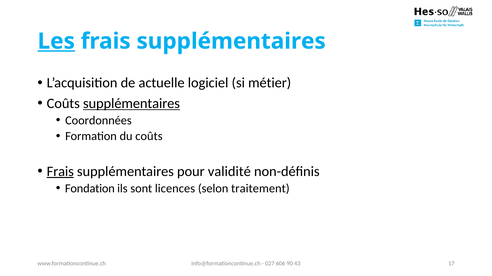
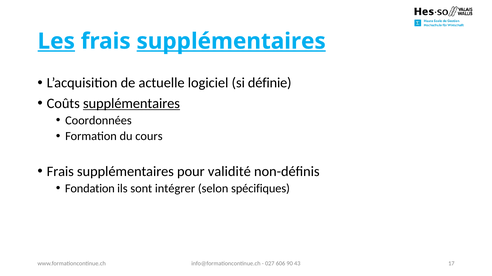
supplémentaires at (231, 41) underline: none -> present
métier: métier -> définie
du coûts: coûts -> cours
Frais at (60, 172) underline: present -> none
licences: licences -> intégrer
traitement: traitement -> spécifiques
